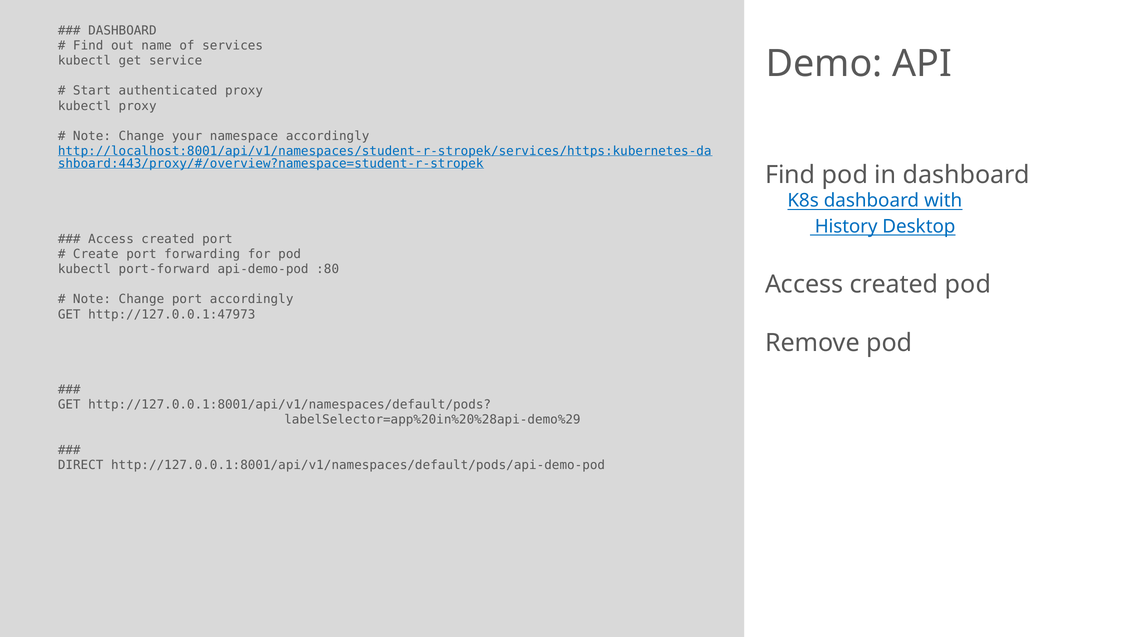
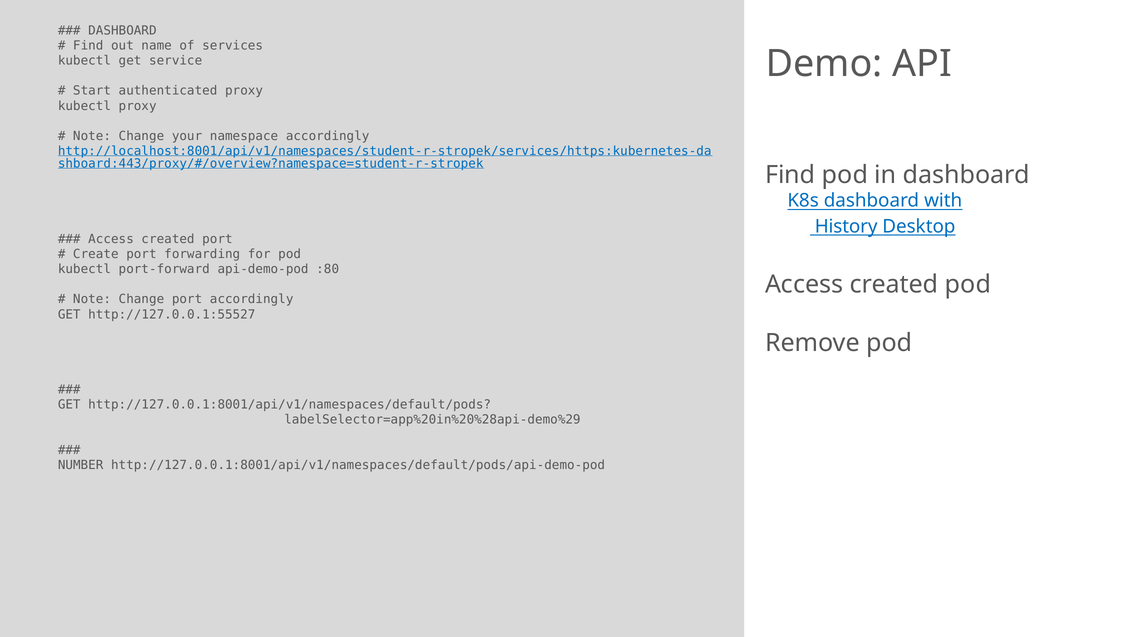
http://127.0.0.1:47973: http://127.0.0.1:47973 -> http://127.0.0.1:55527
DIRECT: DIRECT -> NUMBER
